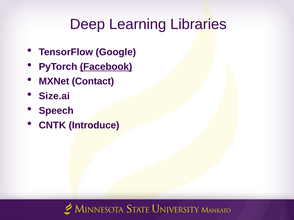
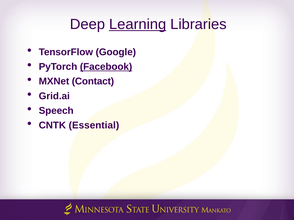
Learning underline: none -> present
Size.ai: Size.ai -> Grid.ai
Introduce: Introduce -> Essential
